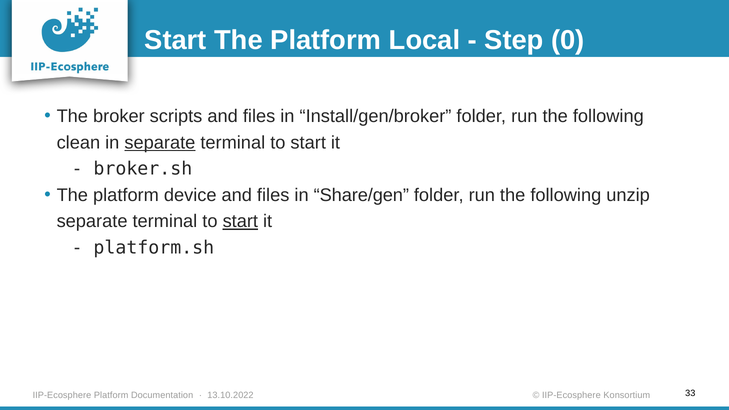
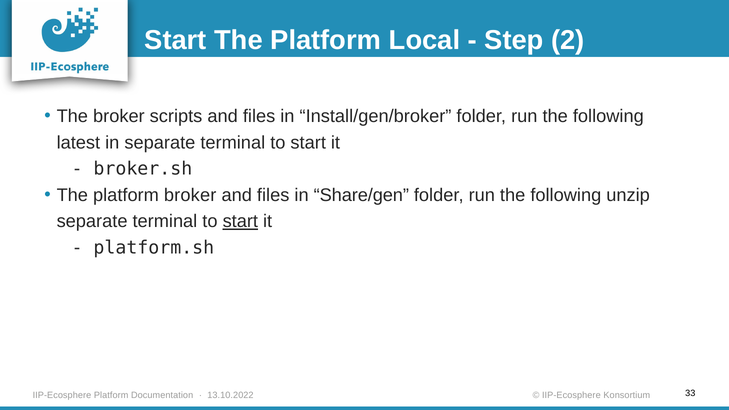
0: 0 -> 2
clean: clean -> latest
separate at (160, 143) underline: present -> none
platform device: device -> broker
